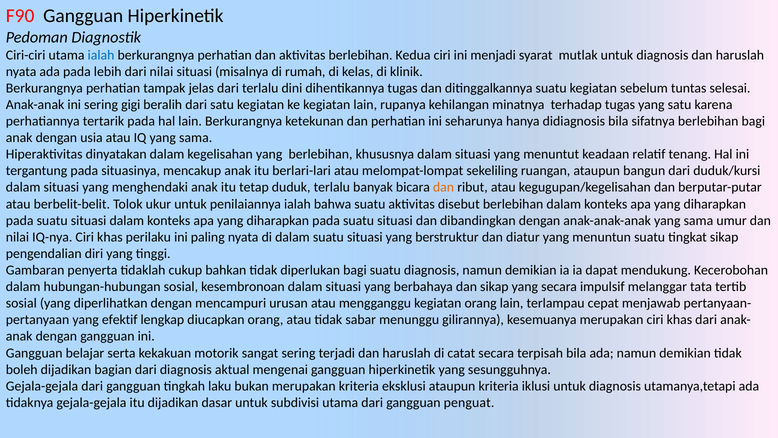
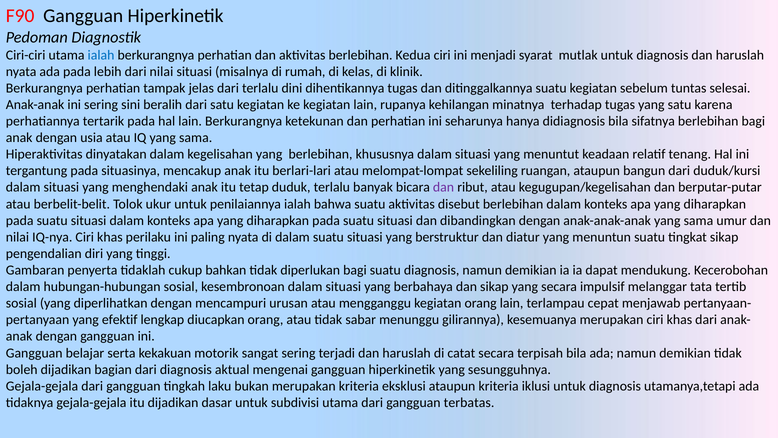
gigi: gigi -> sini
dan at (444, 187) colour: orange -> purple
penguat: penguat -> terbatas
